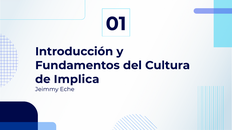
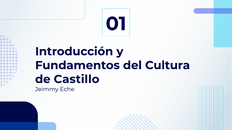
Implica: Implica -> Castillo
